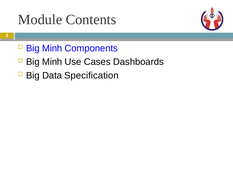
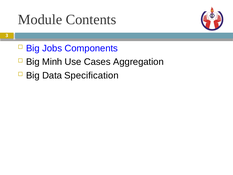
Minh at (52, 48): Minh -> Jobs
Dashboards: Dashboards -> Aggregation
